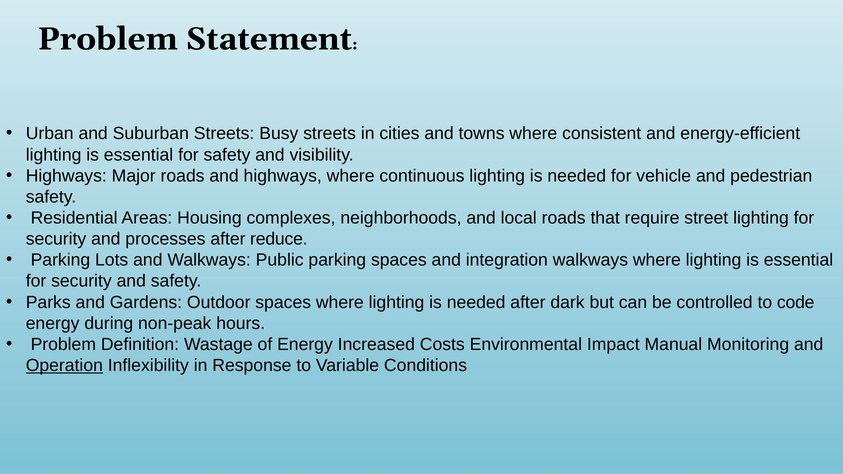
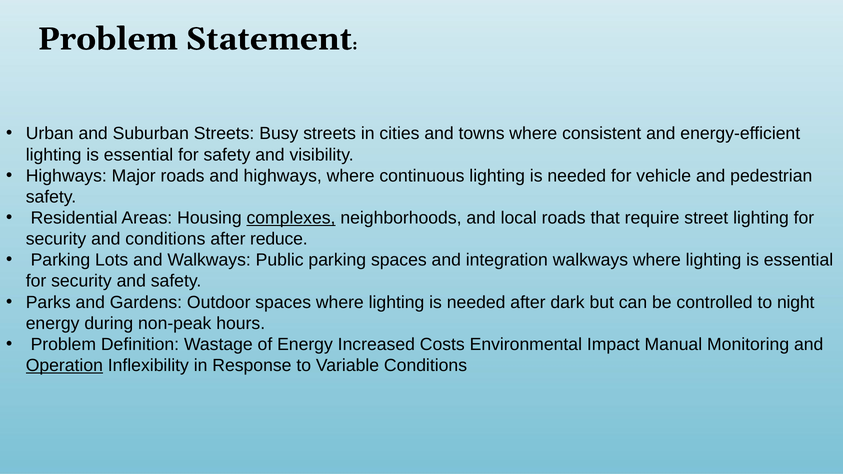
complexes underline: none -> present
and processes: processes -> conditions
code: code -> night
